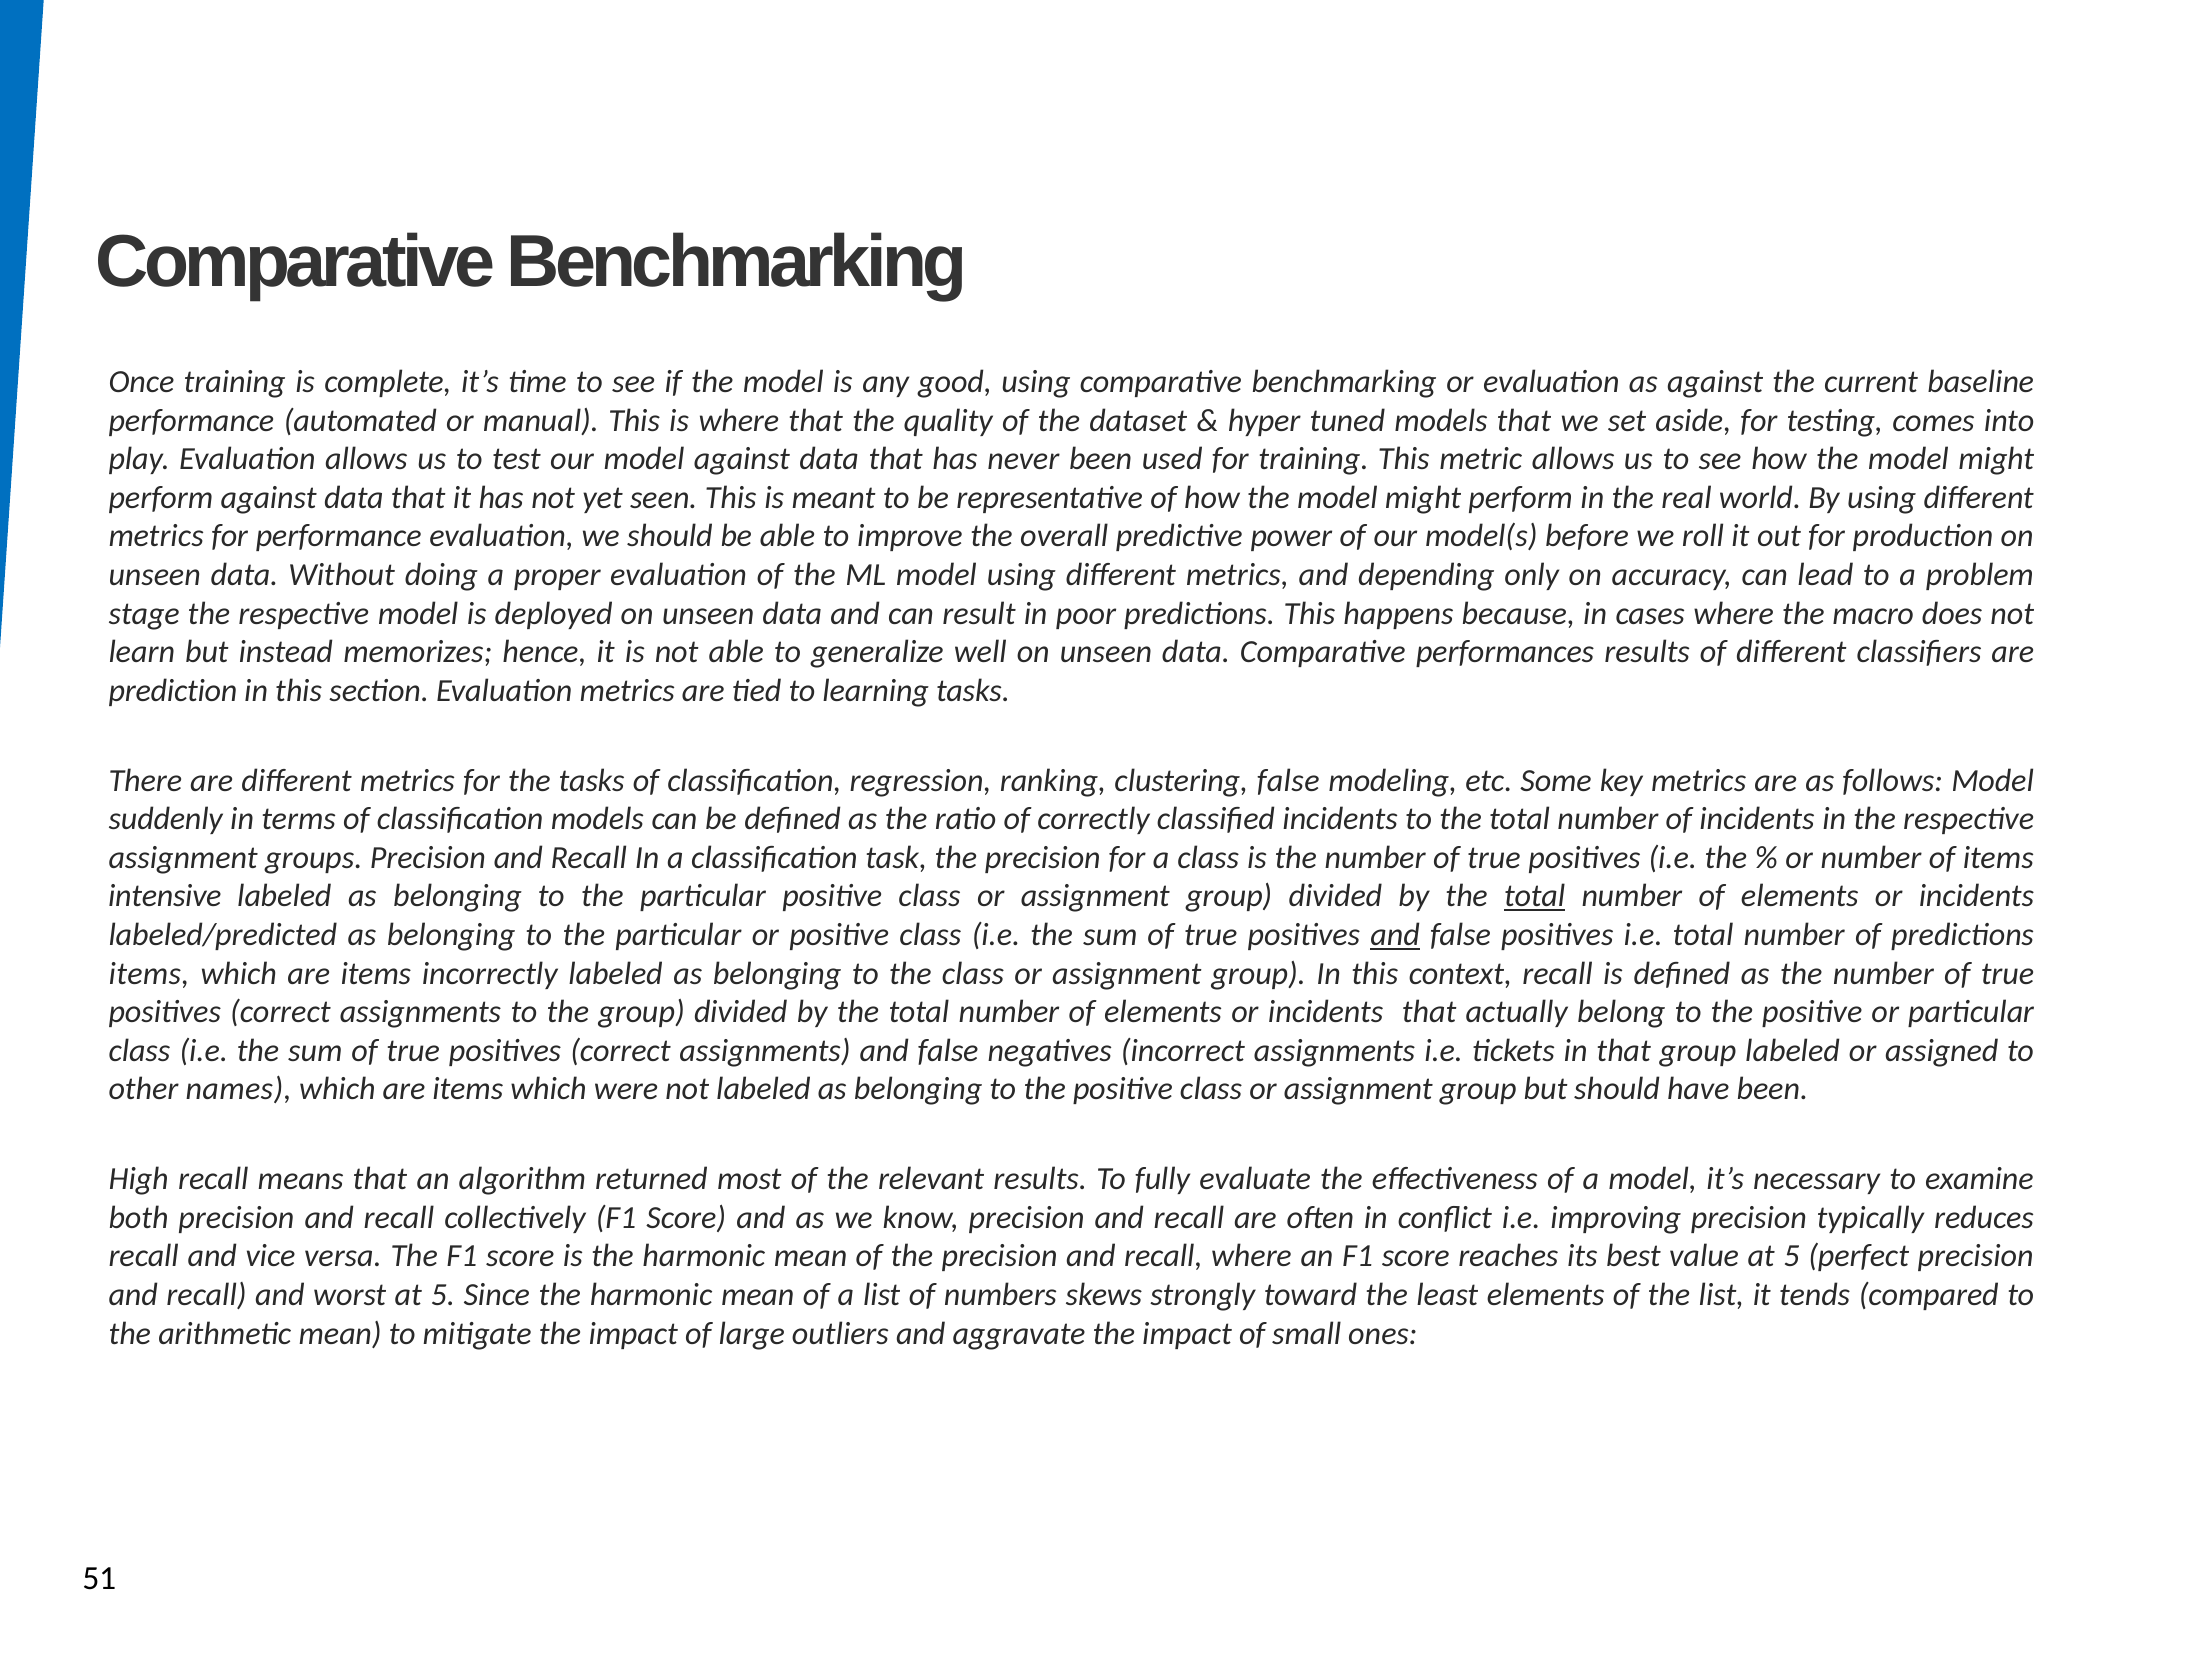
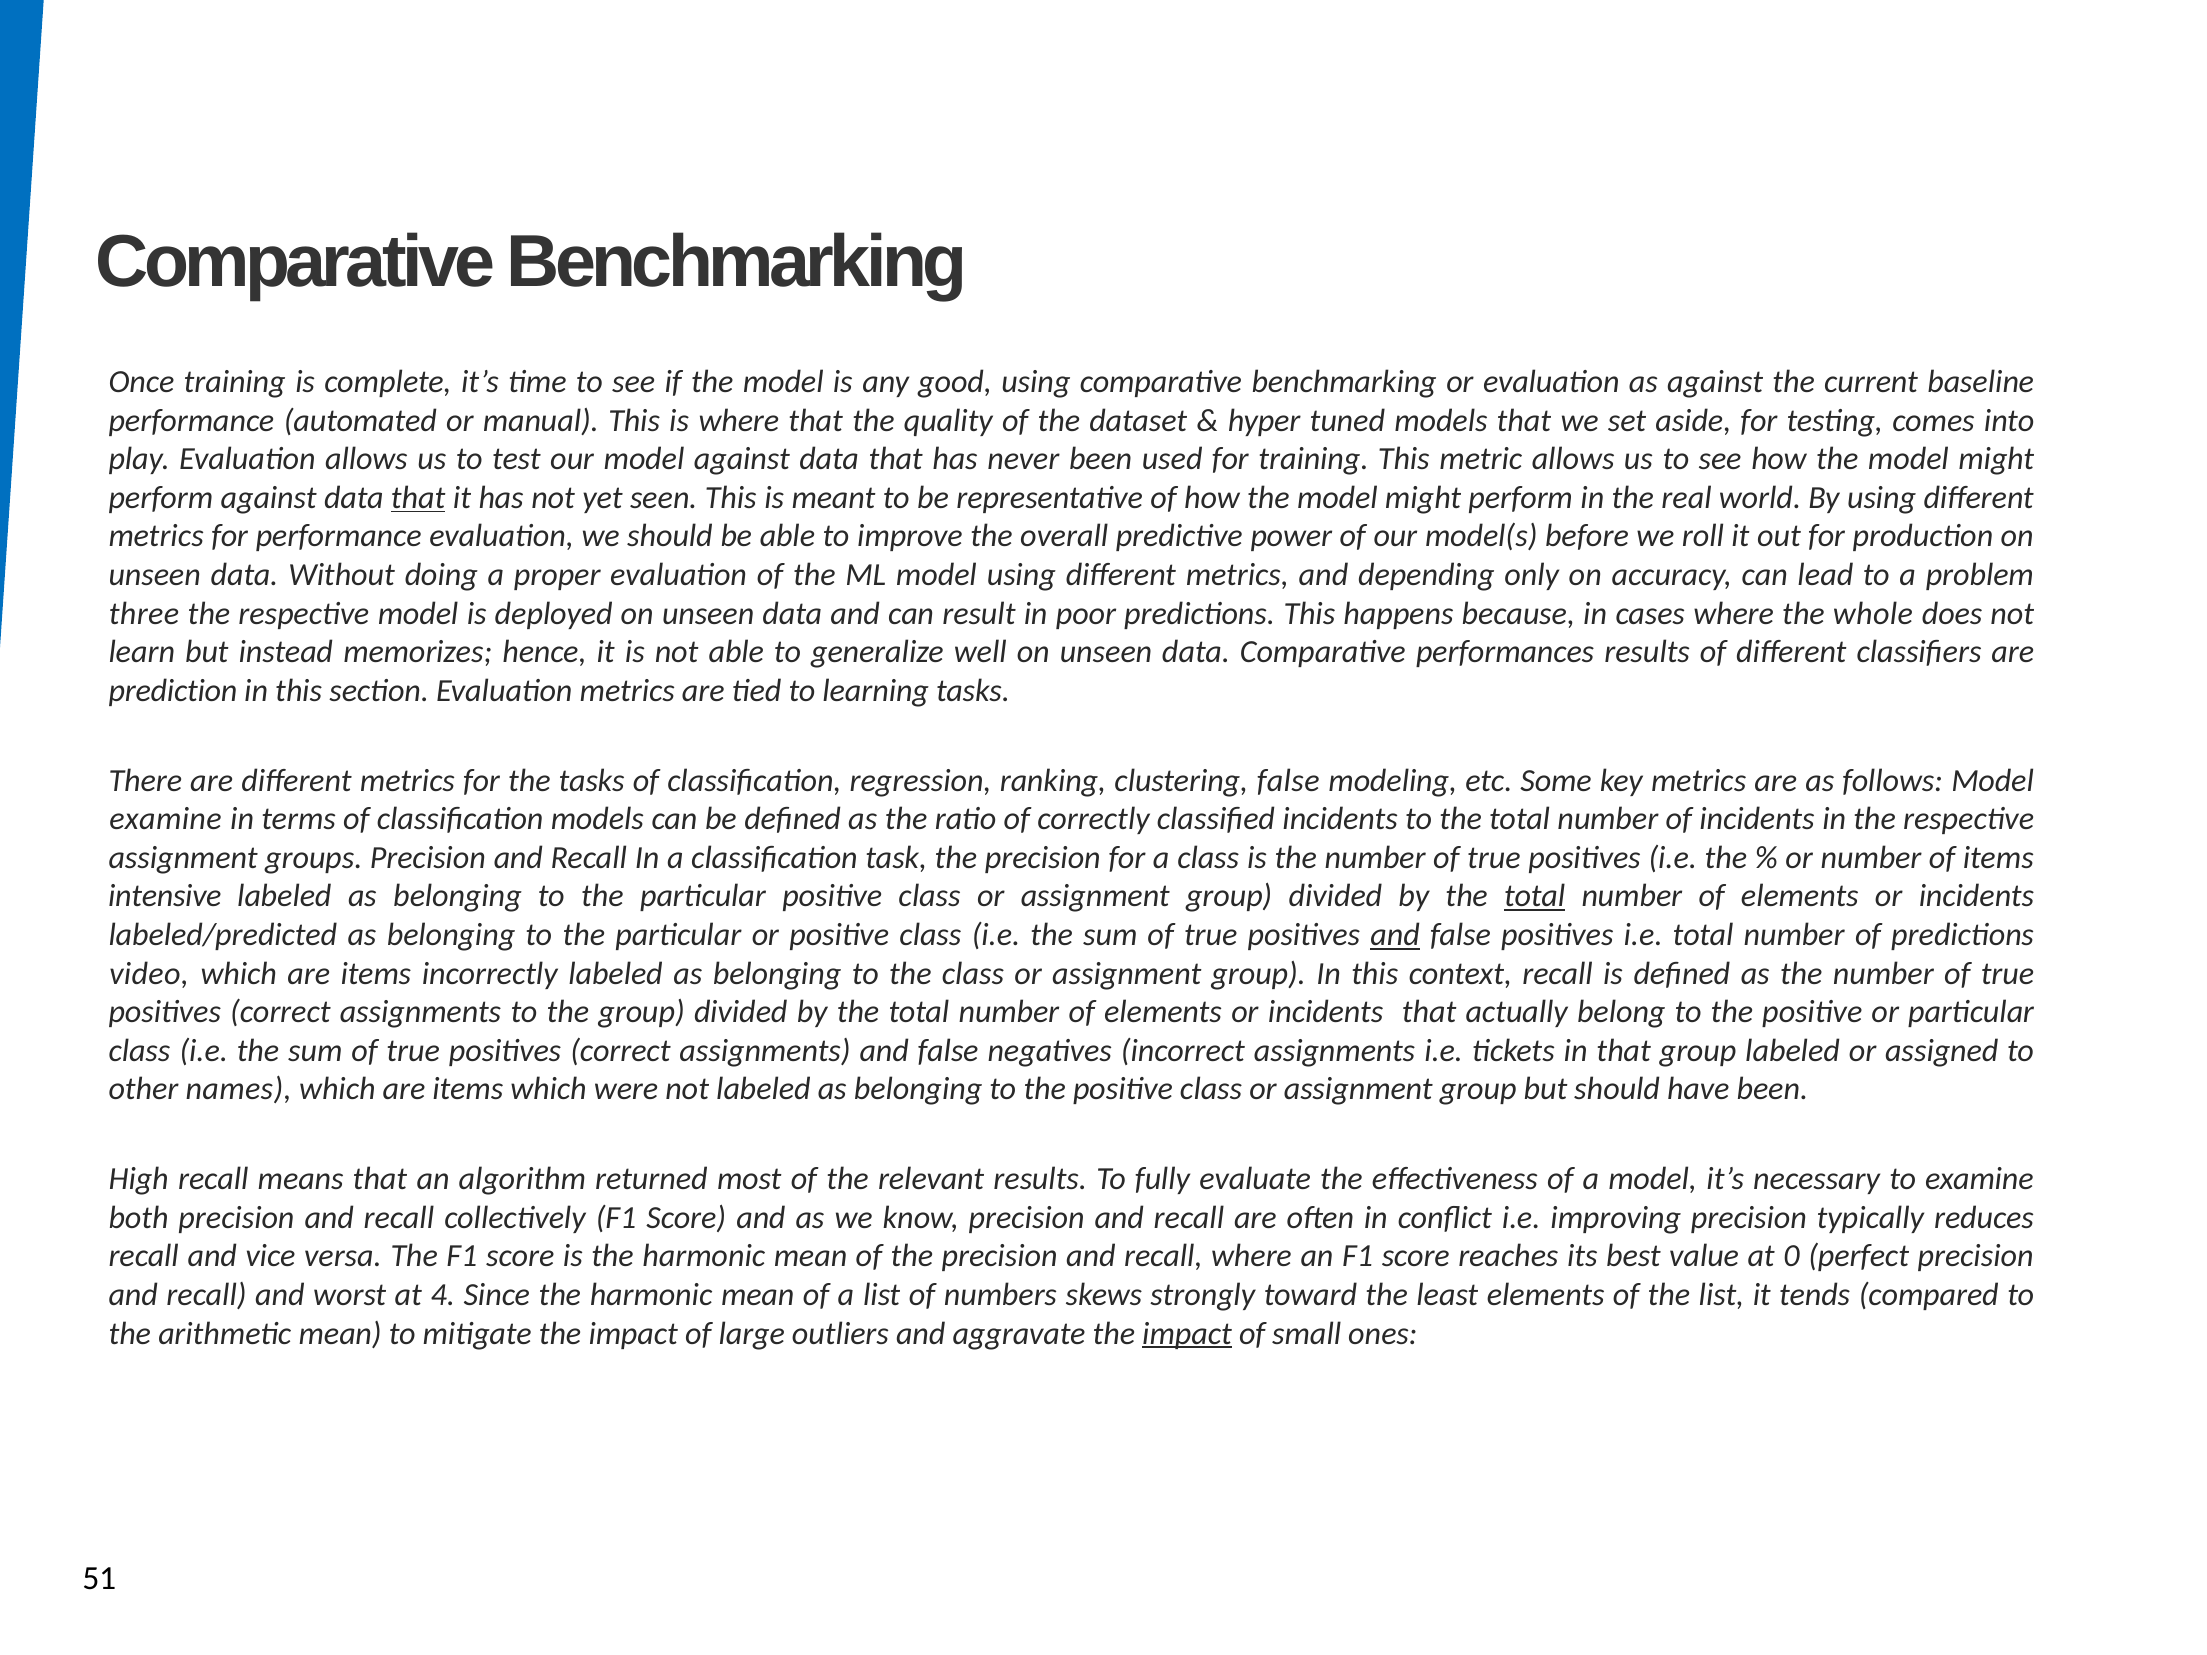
that at (418, 498) underline: none -> present
stage: stage -> three
macro: macro -> whole
suddenly at (166, 819): suddenly -> examine
items at (149, 974): items -> video
value at 5: 5 -> 0
worst at 5: 5 -> 4
impact at (1187, 1334) underline: none -> present
